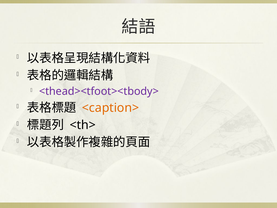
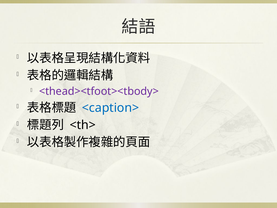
<caption> colour: orange -> blue
